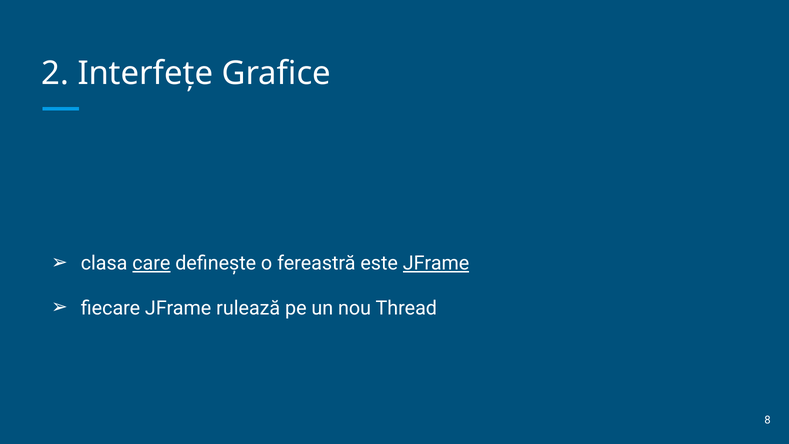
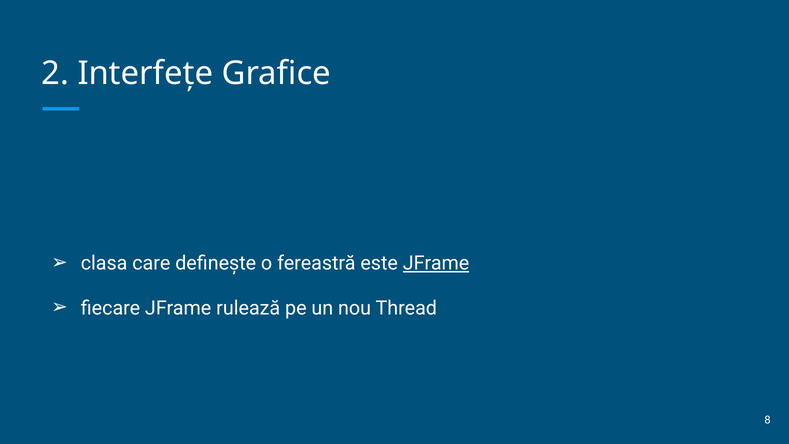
care underline: present -> none
